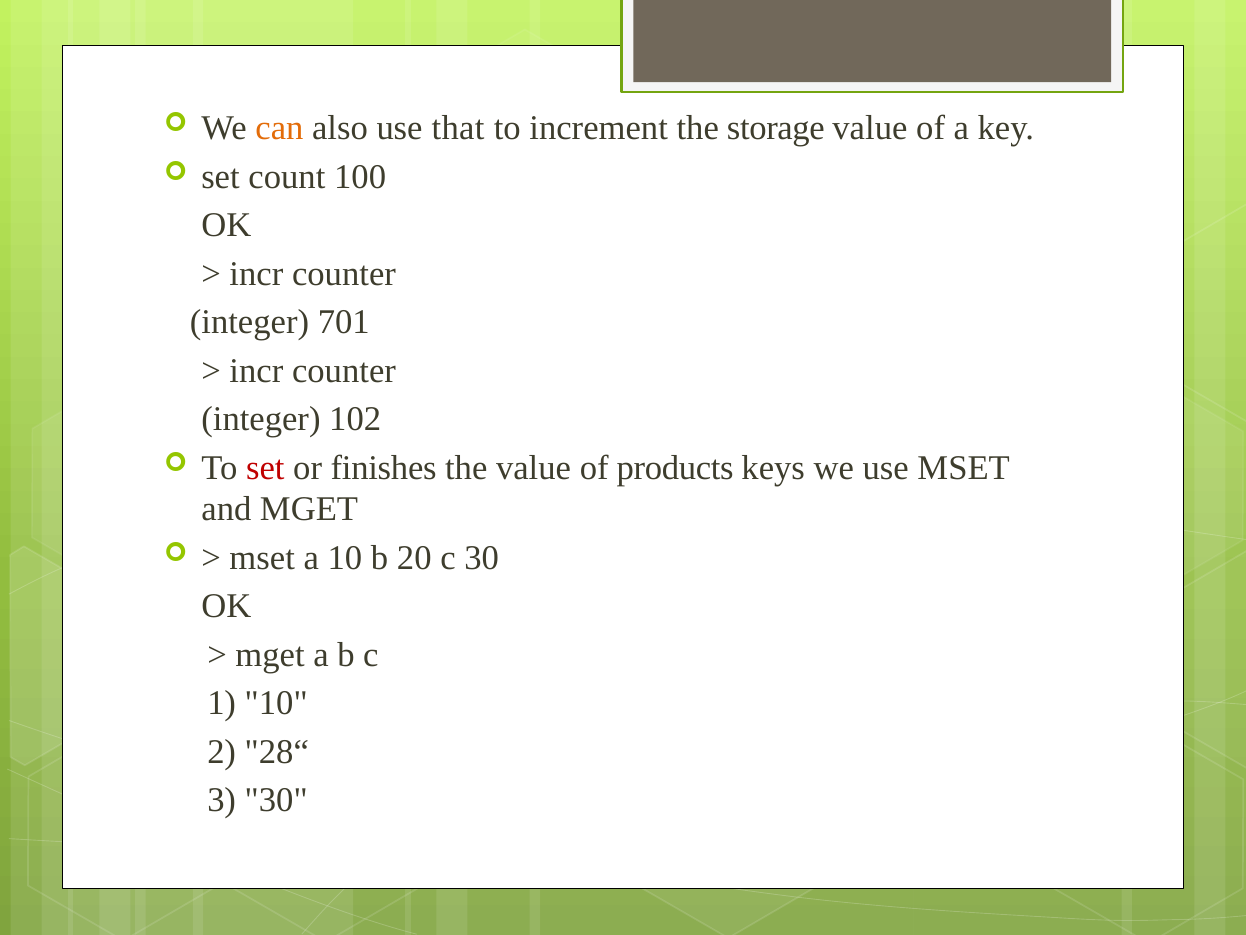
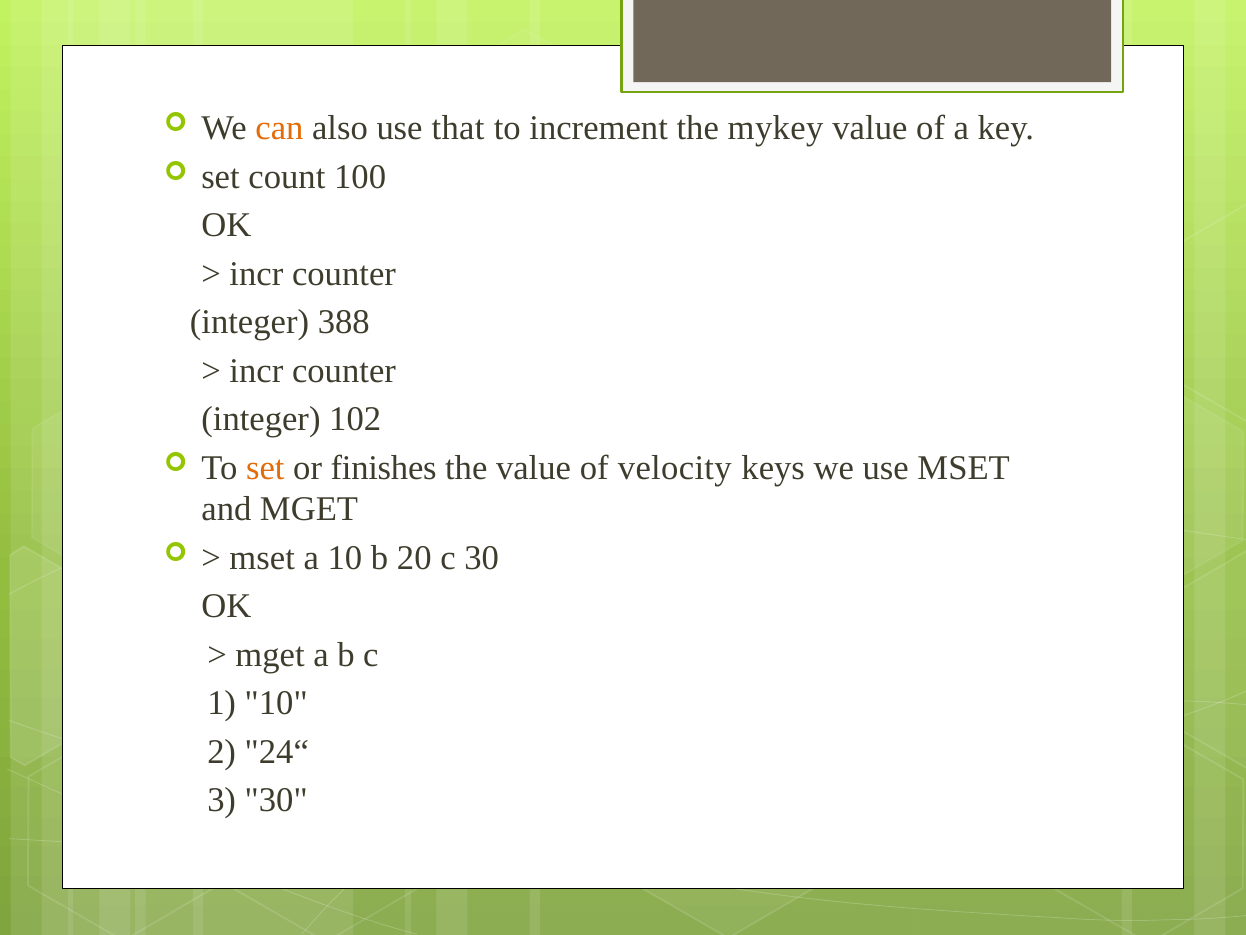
storage: storage -> mykey
701: 701 -> 388
set at (265, 467) colour: red -> orange
products: products -> velocity
28“: 28“ -> 24“
